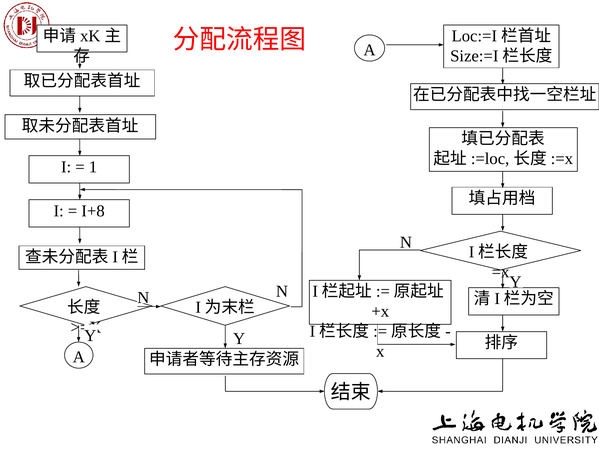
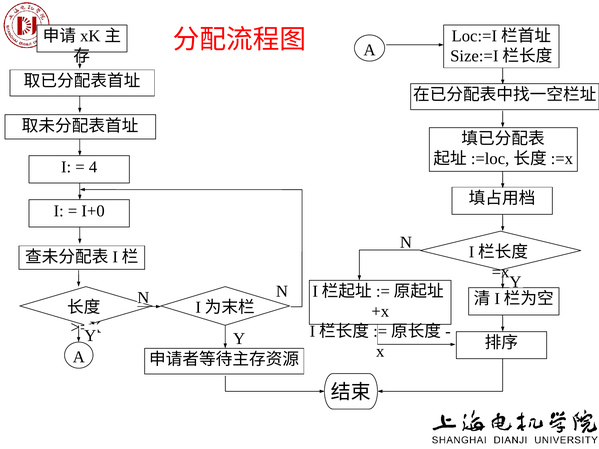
1: 1 -> 4
I+8: I+8 -> I+0
